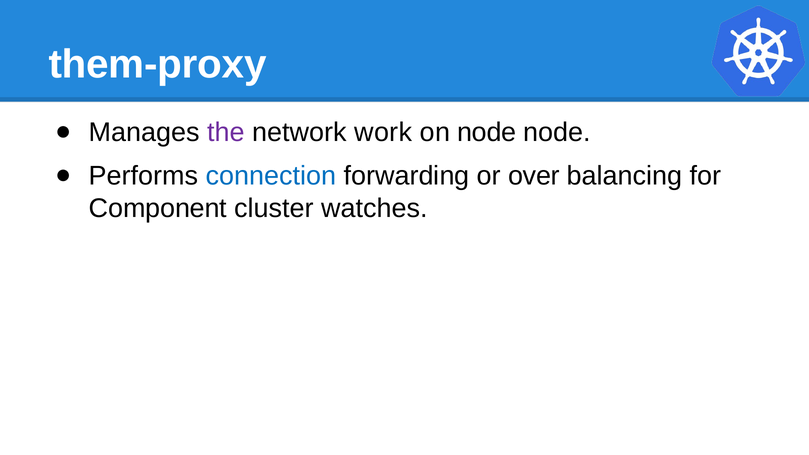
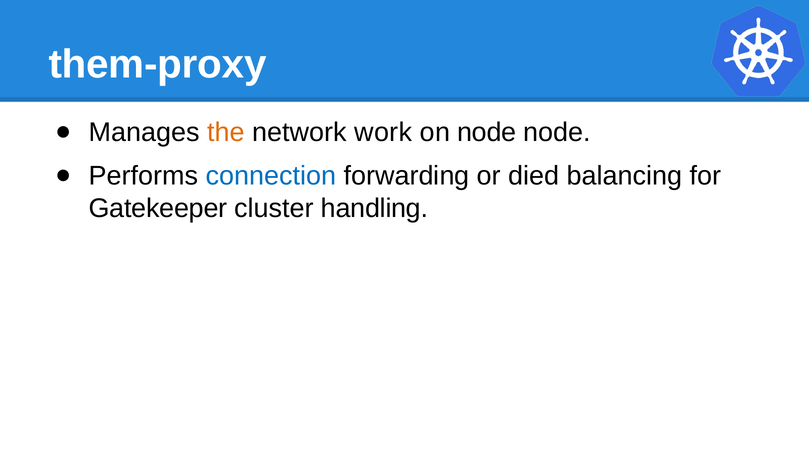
the colour: purple -> orange
over: over -> died
Component: Component -> Gatekeeper
watches: watches -> handling
